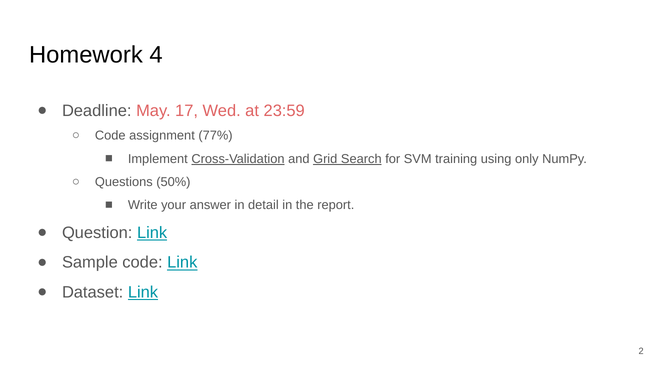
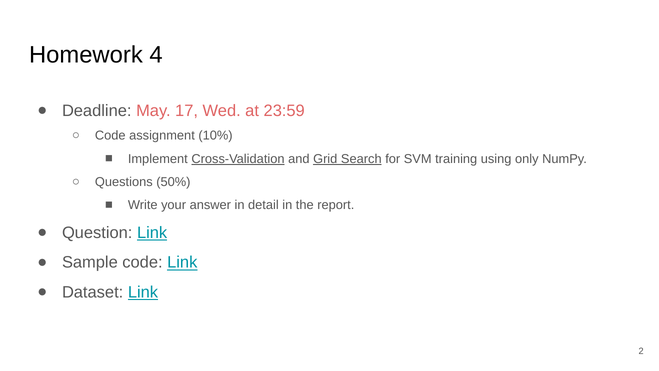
77%: 77% -> 10%
